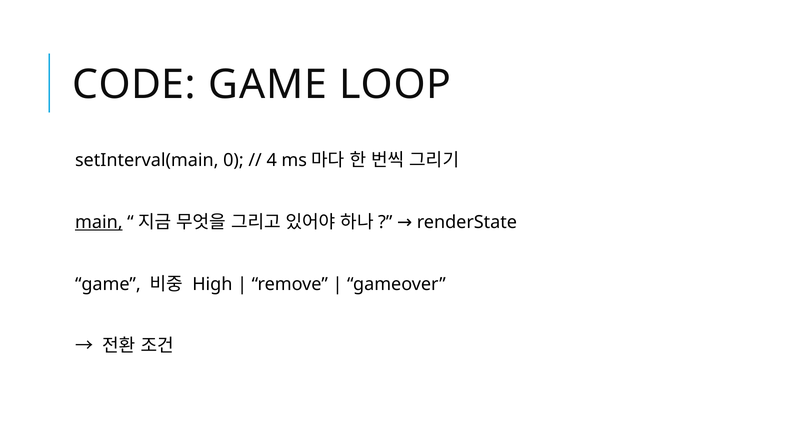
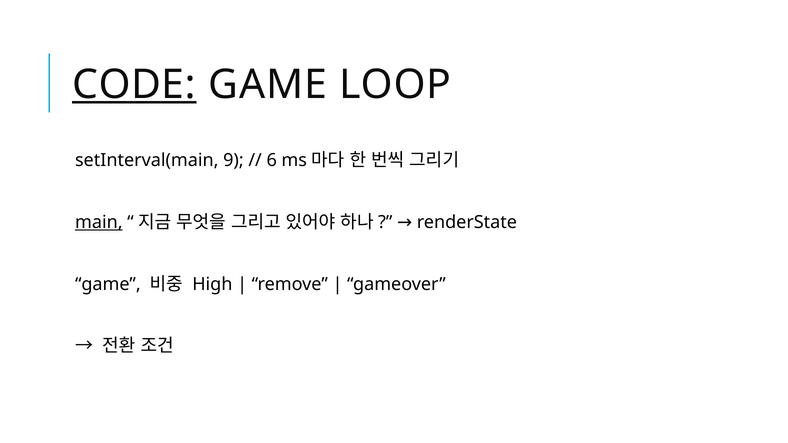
CODE underline: none -> present
0: 0 -> 9
4: 4 -> 6
